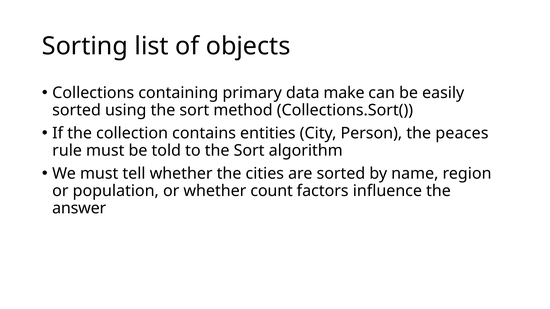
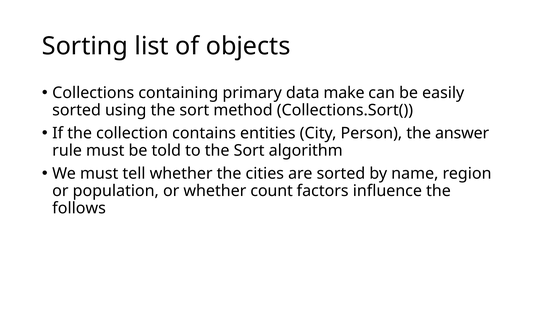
peaces: peaces -> answer
answer: answer -> follows
